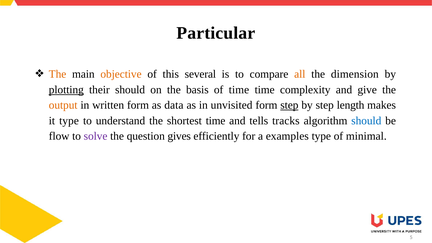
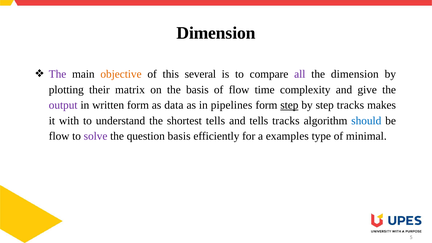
Particular at (216, 33): Particular -> Dimension
The at (58, 74) colour: orange -> purple
all colour: orange -> purple
plotting underline: present -> none
their should: should -> matrix
of time: time -> flow
output colour: orange -> purple
unvisited: unvisited -> pipelines
step length: length -> tracks
it type: type -> with
shortest time: time -> tells
question gives: gives -> basis
